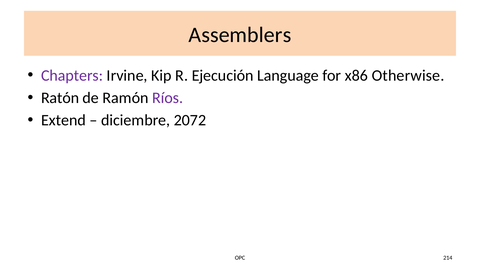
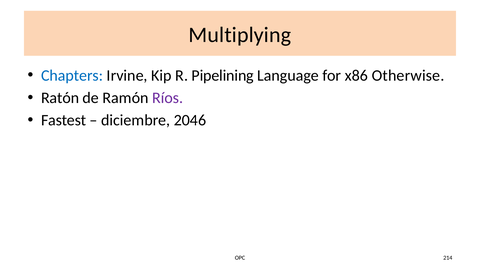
Assemblers: Assemblers -> Multiplying
Chapters colour: purple -> blue
Ejecución: Ejecución -> Pipelining
Extend: Extend -> Fastest
2072: 2072 -> 2046
